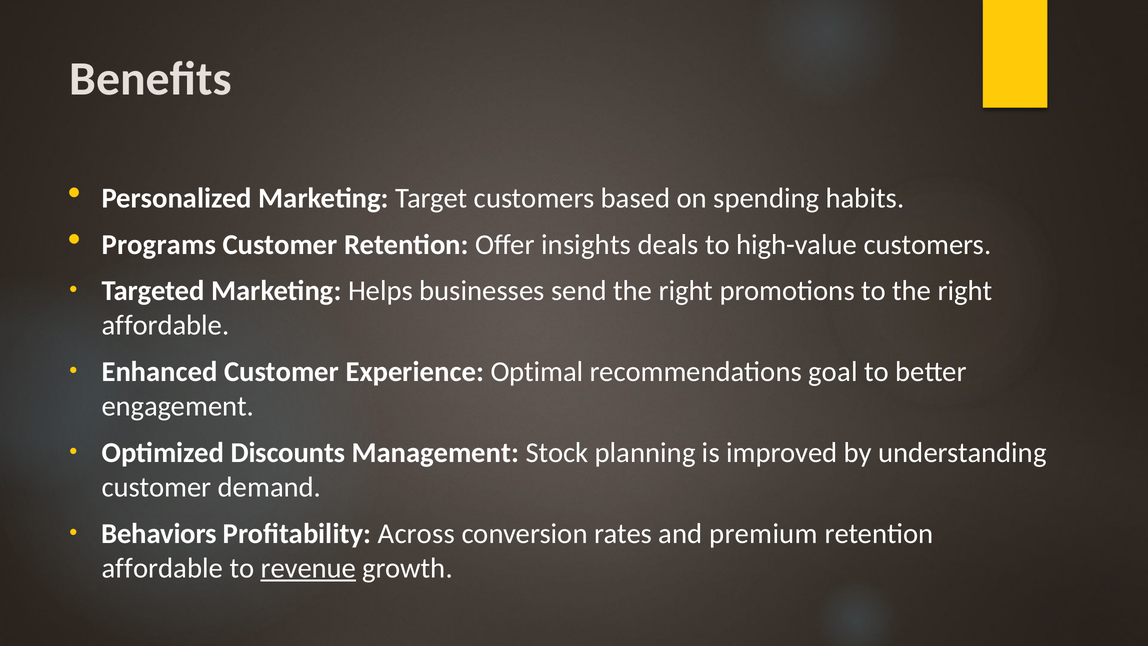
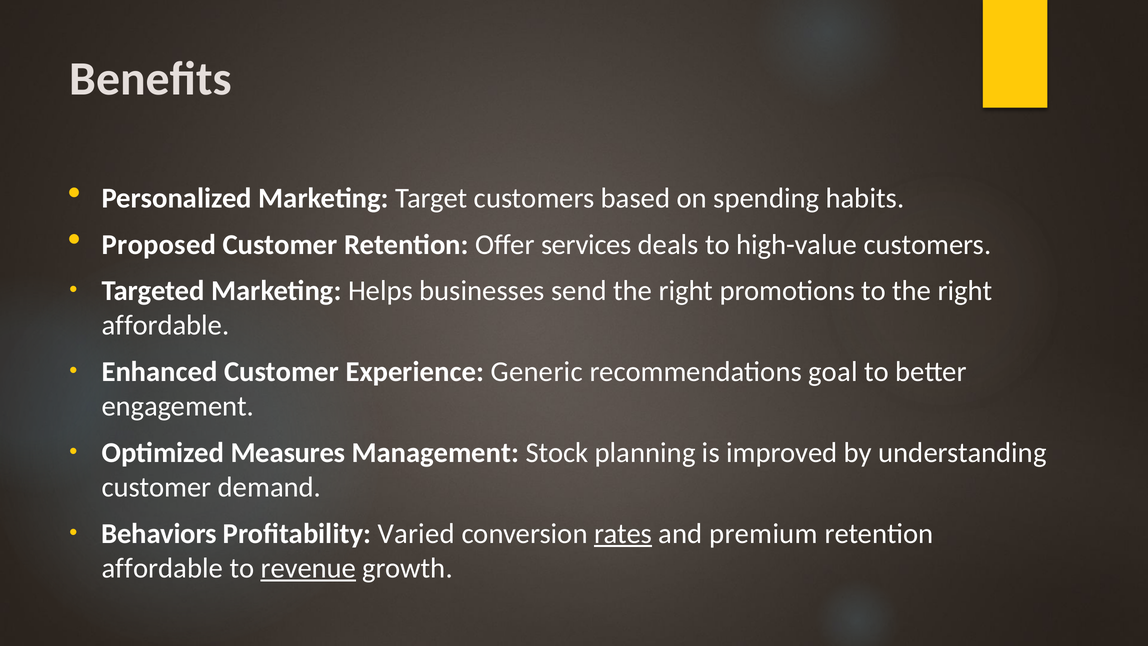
Programs: Programs -> Proposed
insights: insights -> services
Optimal: Optimal -> Generic
Discounts: Discounts -> Measures
Across: Across -> Varied
rates underline: none -> present
